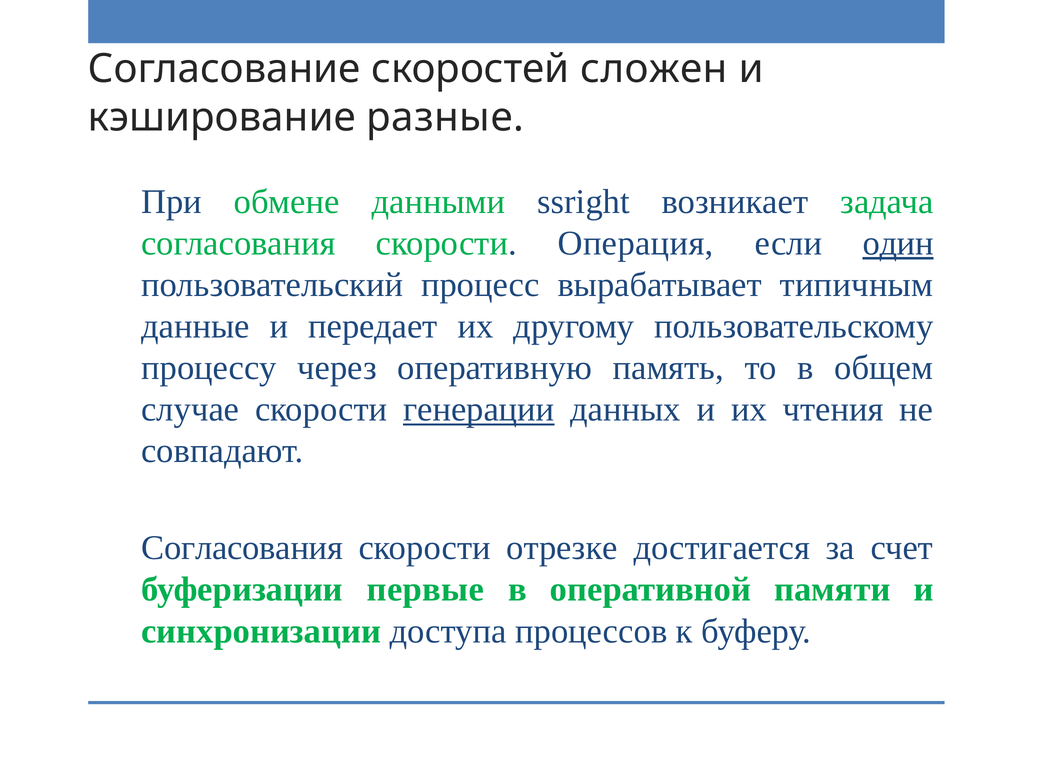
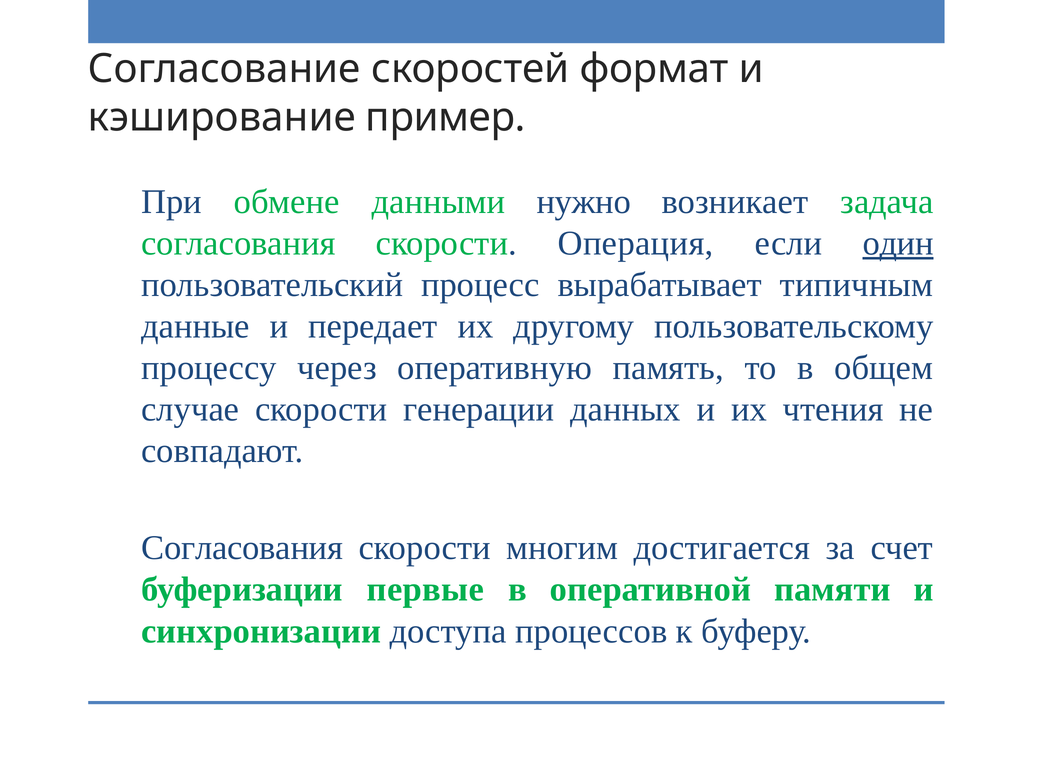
сложен: сложен -> формат
разные: разные -> пример
ssright: ssright -> нужно
генерации underline: present -> none
отрезке: отрезке -> многим
